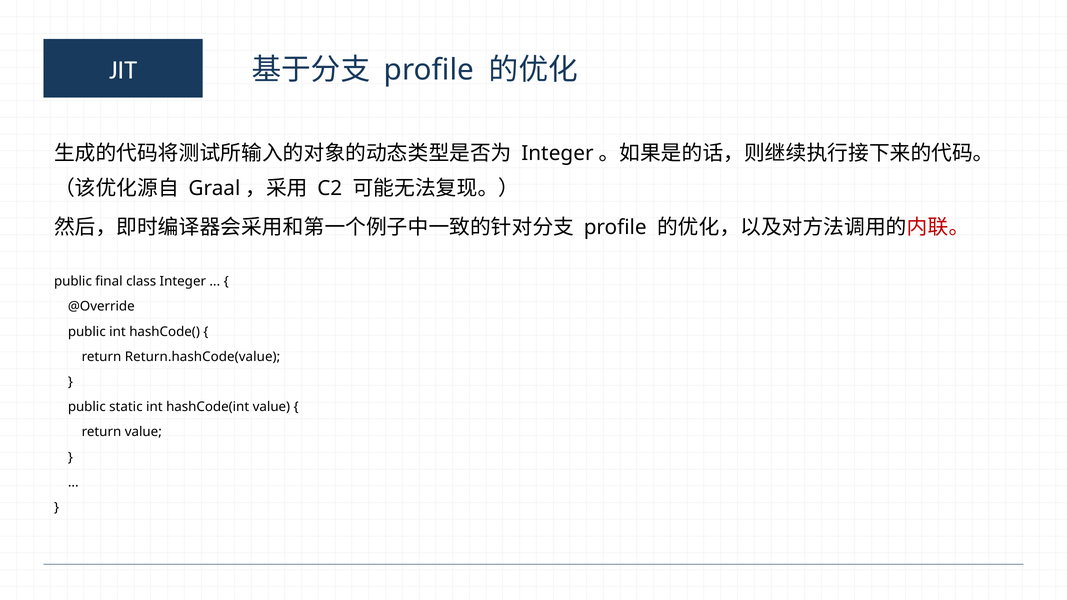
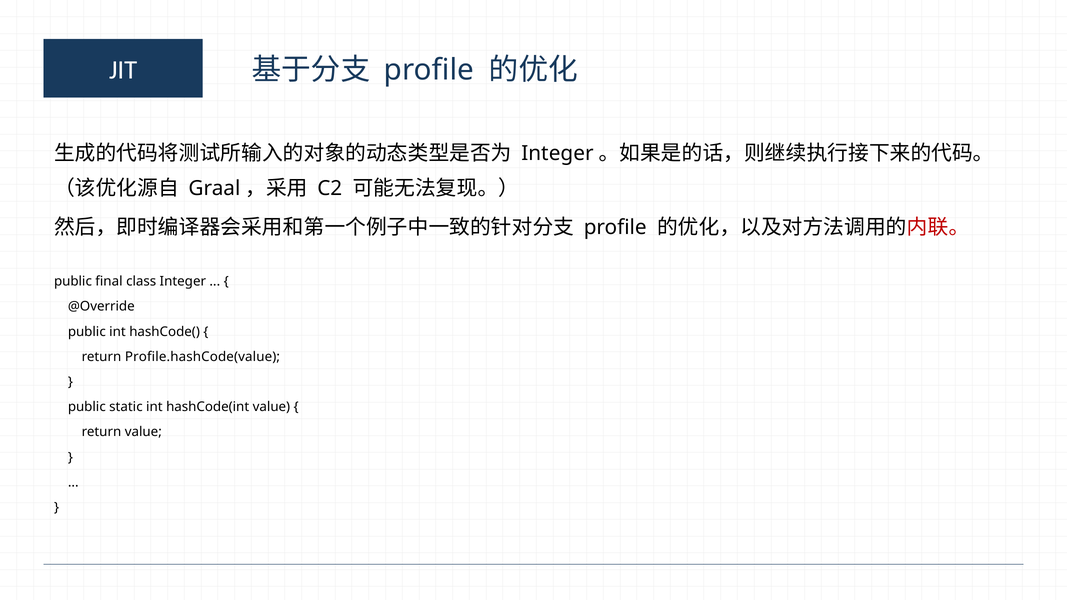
Return.hashCode(value: Return.hashCode(value -> Profile.hashCode(value
